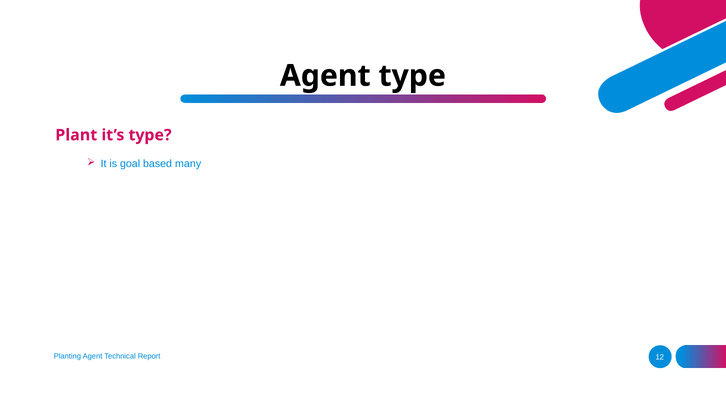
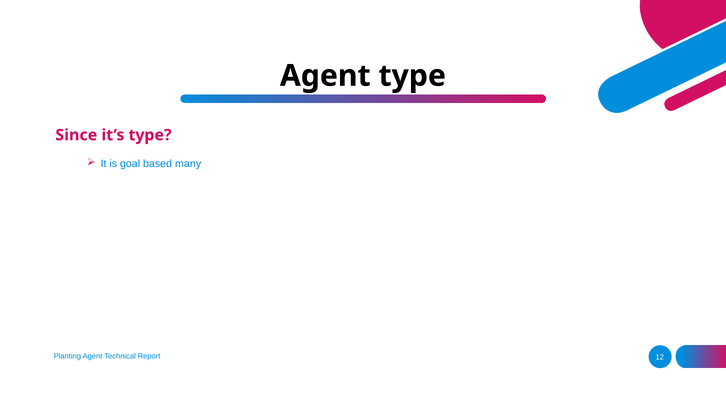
Plant: Plant -> Since
